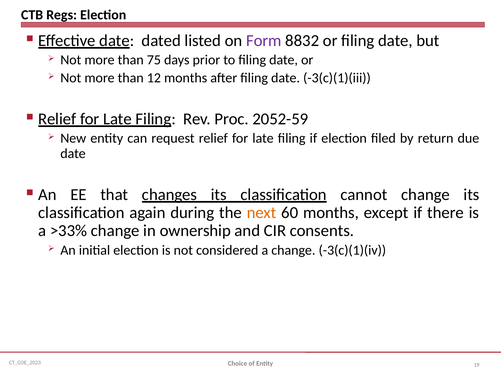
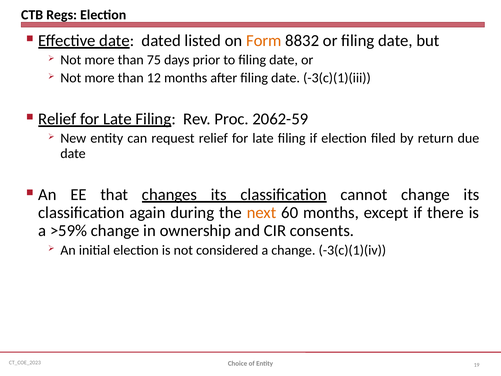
Form colour: purple -> orange
2052-59: 2052-59 -> 2062-59
>33%: >33% -> >59%
